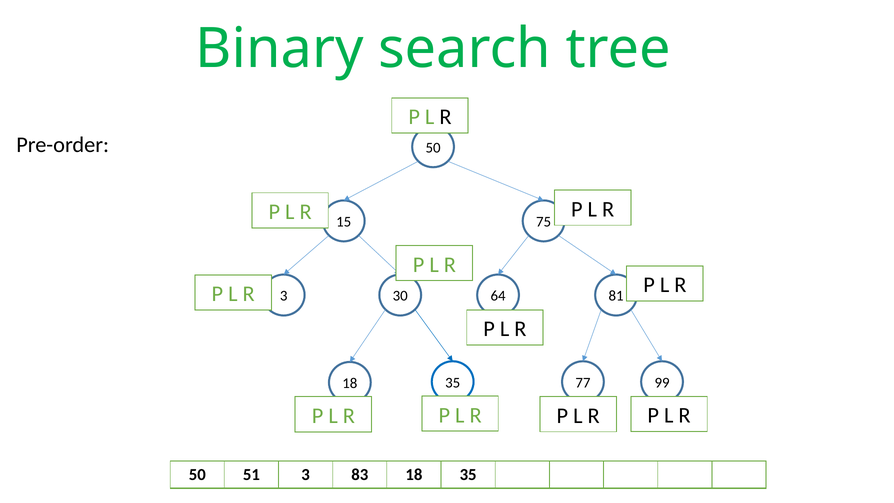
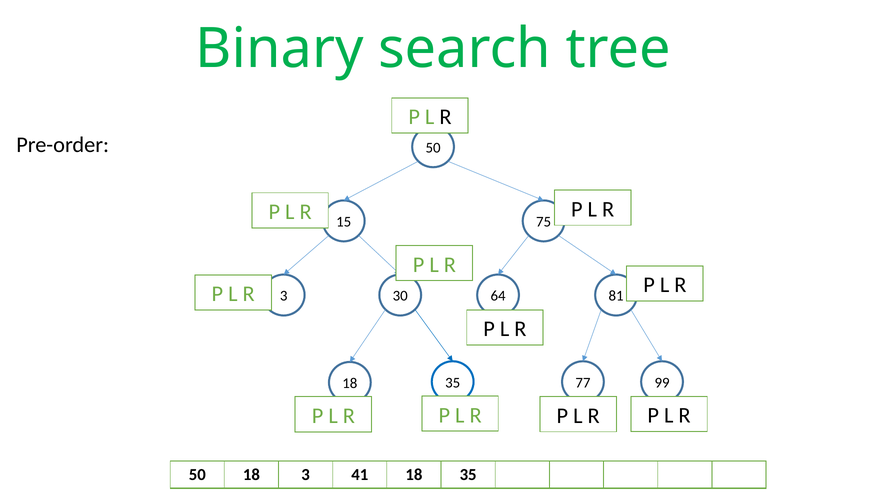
50 51: 51 -> 18
83: 83 -> 41
